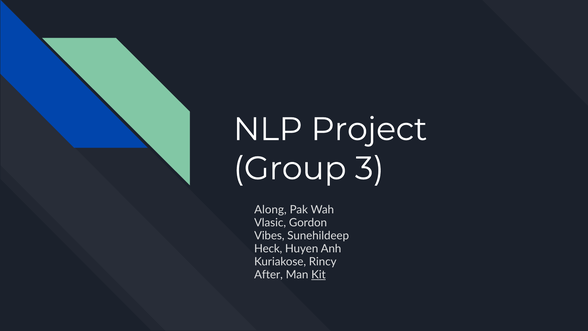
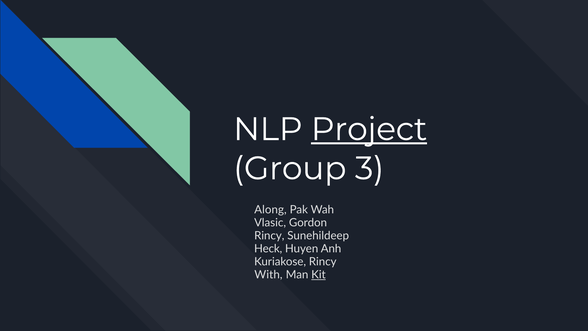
Project underline: none -> present
Vibes at (269, 235): Vibes -> Rincy
After: After -> With
